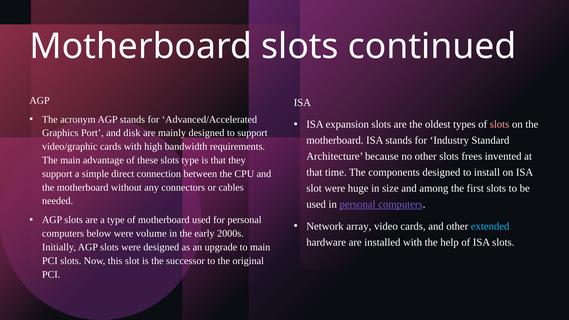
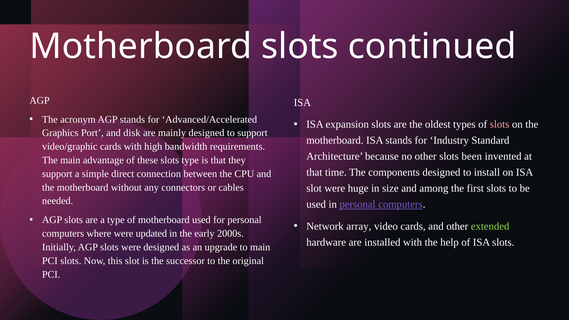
frees: frees -> been
extended colour: light blue -> light green
below: below -> where
volume: volume -> updated
